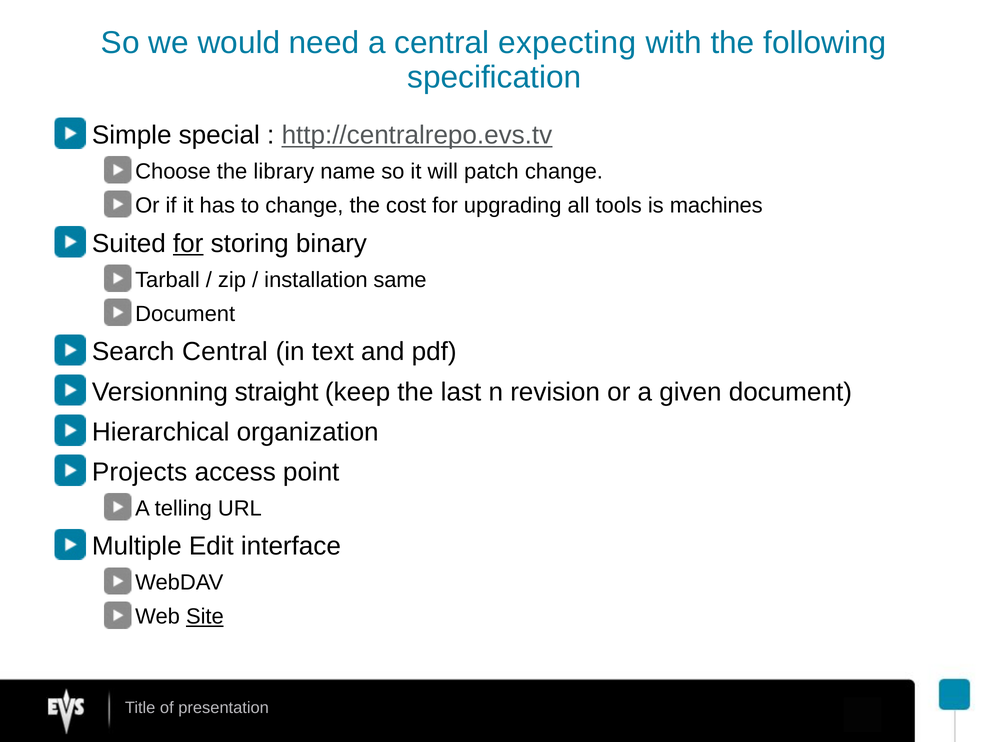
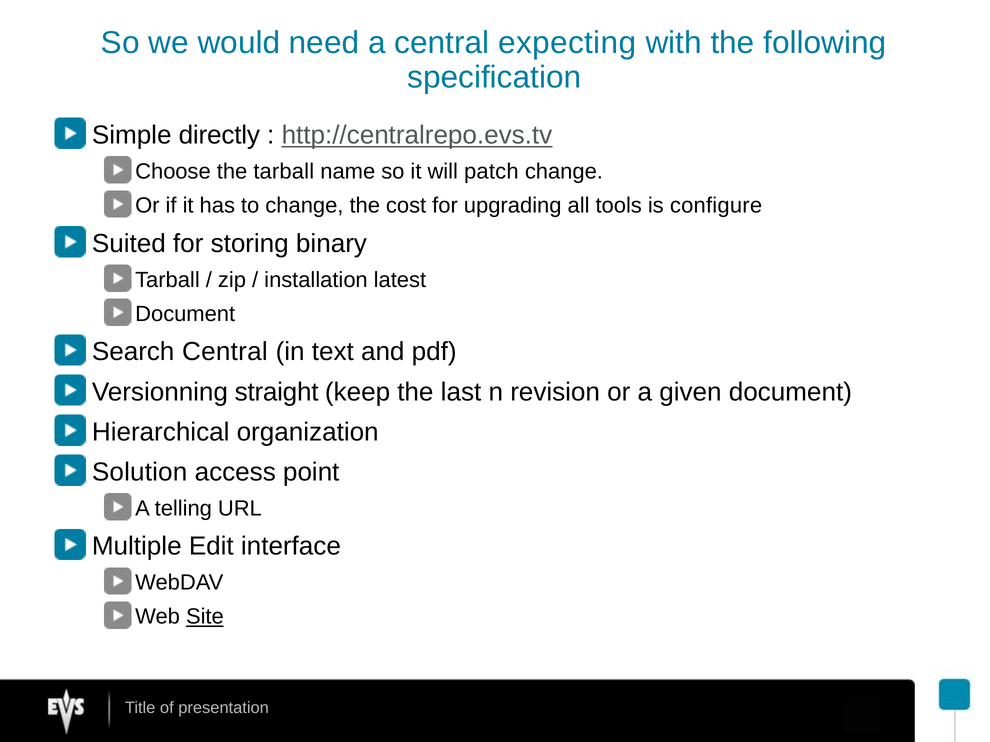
special: special -> directly
the library: library -> tarball
machines: machines -> configure
for at (188, 244) underline: present -> none
same: same -> latest
Projects: Projects -> Solution
